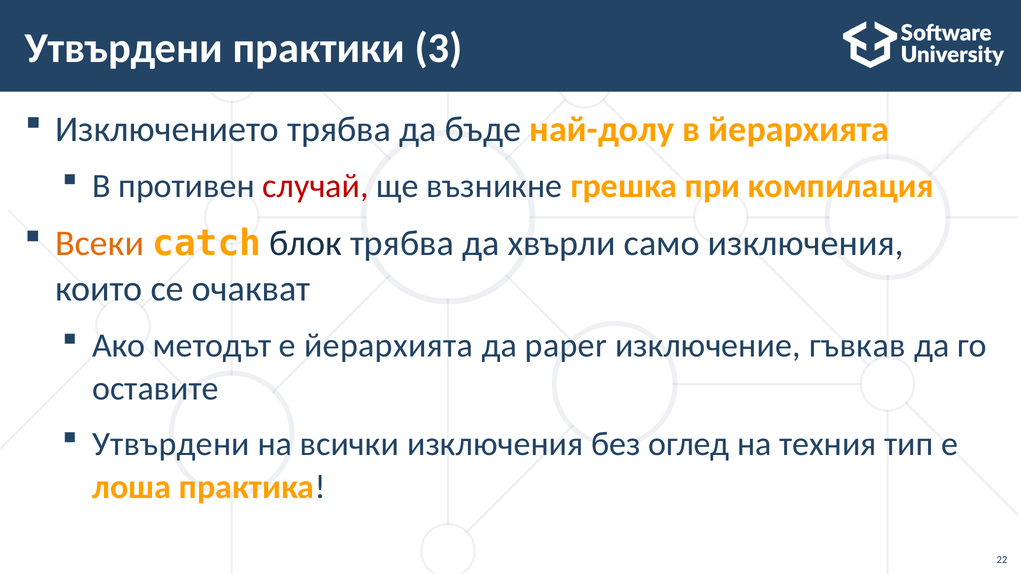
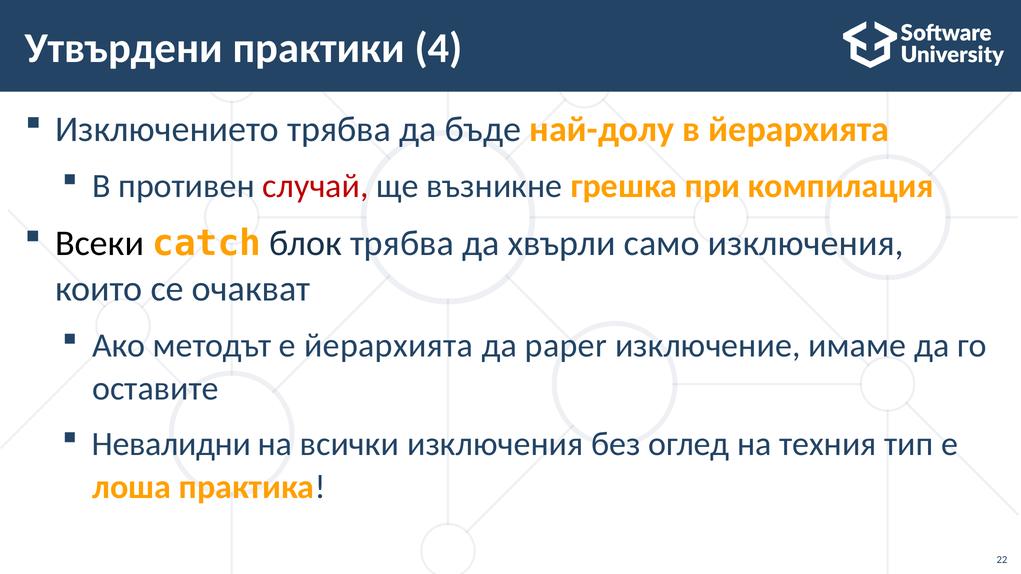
3: 3 -> 4
Всеки colour: orange -> black
гъвкав: гъвкав -> имаме
Утвърдени at (171, 444): Утвърдени -> Невалидни
